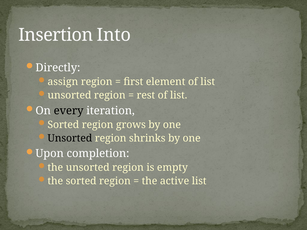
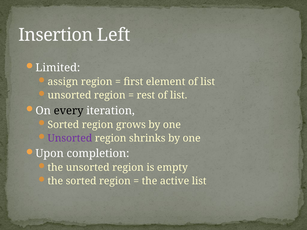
Into: Into -> Left
Directly: Directly -> Limited
Unsorted at (70, 138) colour: black -> purple
